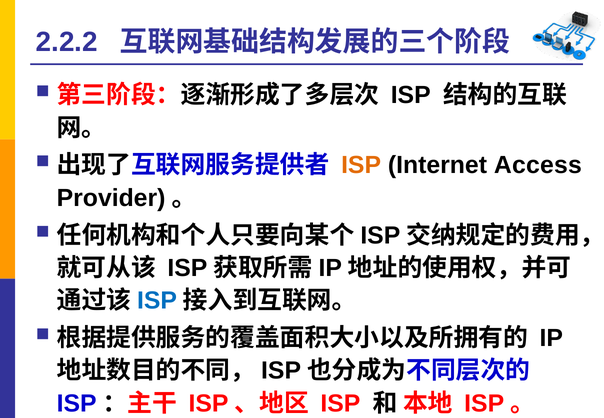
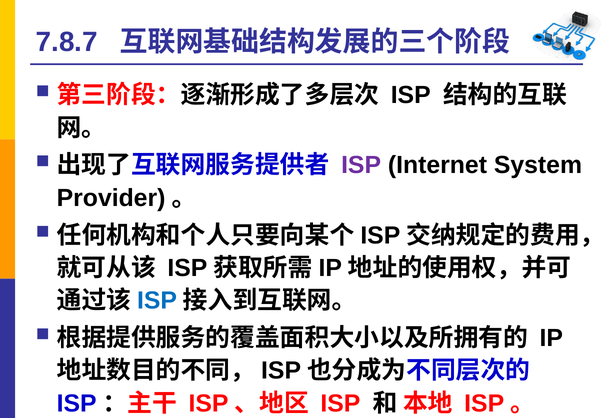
2.2.2: 2.2.2 -> 7.8.7
ISP at (361, 165) colour: orange -> purple
Access: Access -> System
